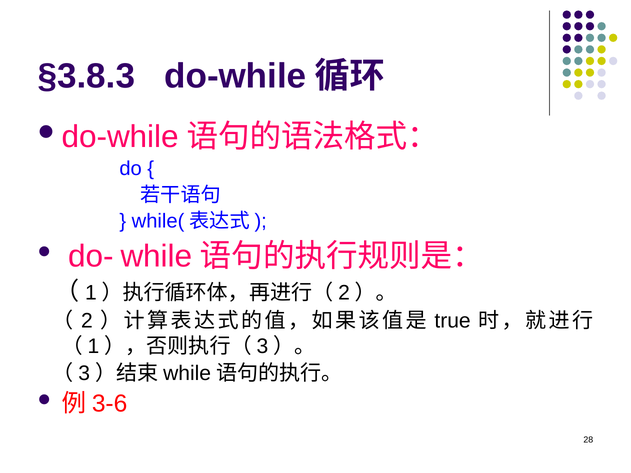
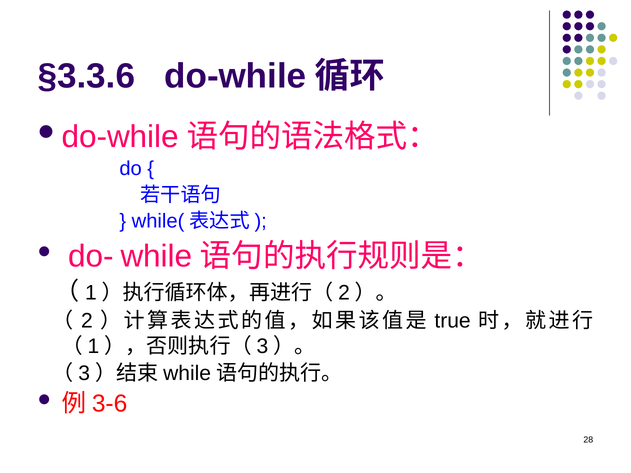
§3.8.3: §3.8.3 -> §3.3.6
